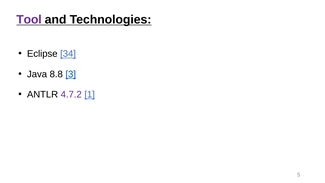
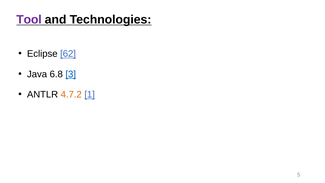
34: 34 -> 62
8.8: 8.8 -> 6.8
4.7.2 colour: purple -> orange
